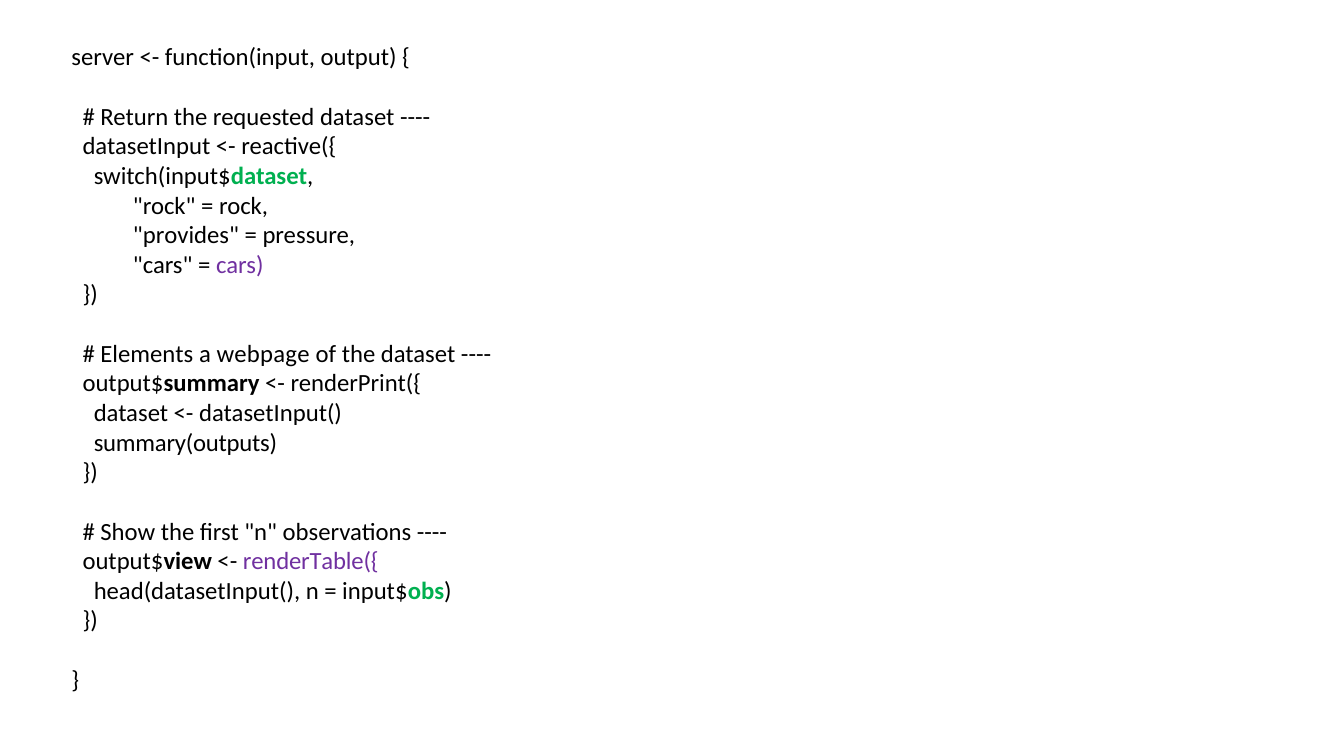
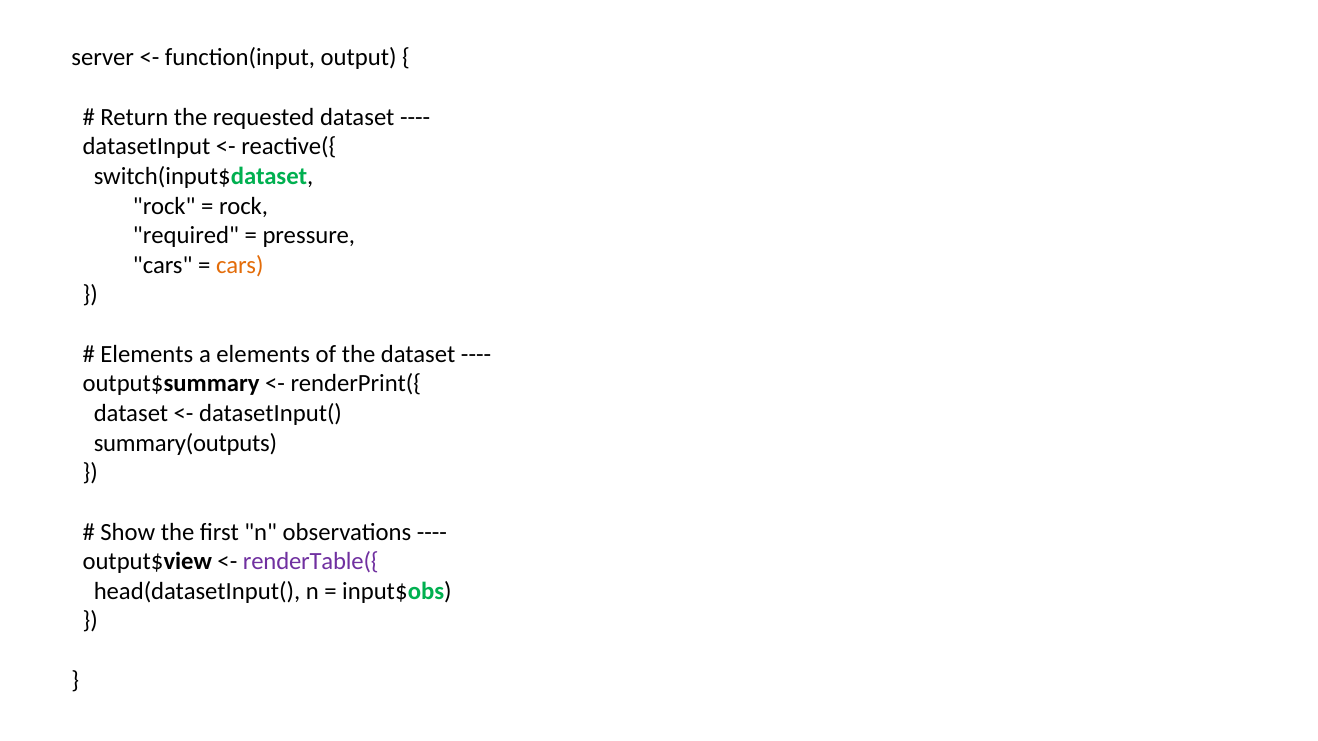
provides: provides -> required
cars at (240, 265) colour: purple -> orange
a webpage: webpage -> elements
